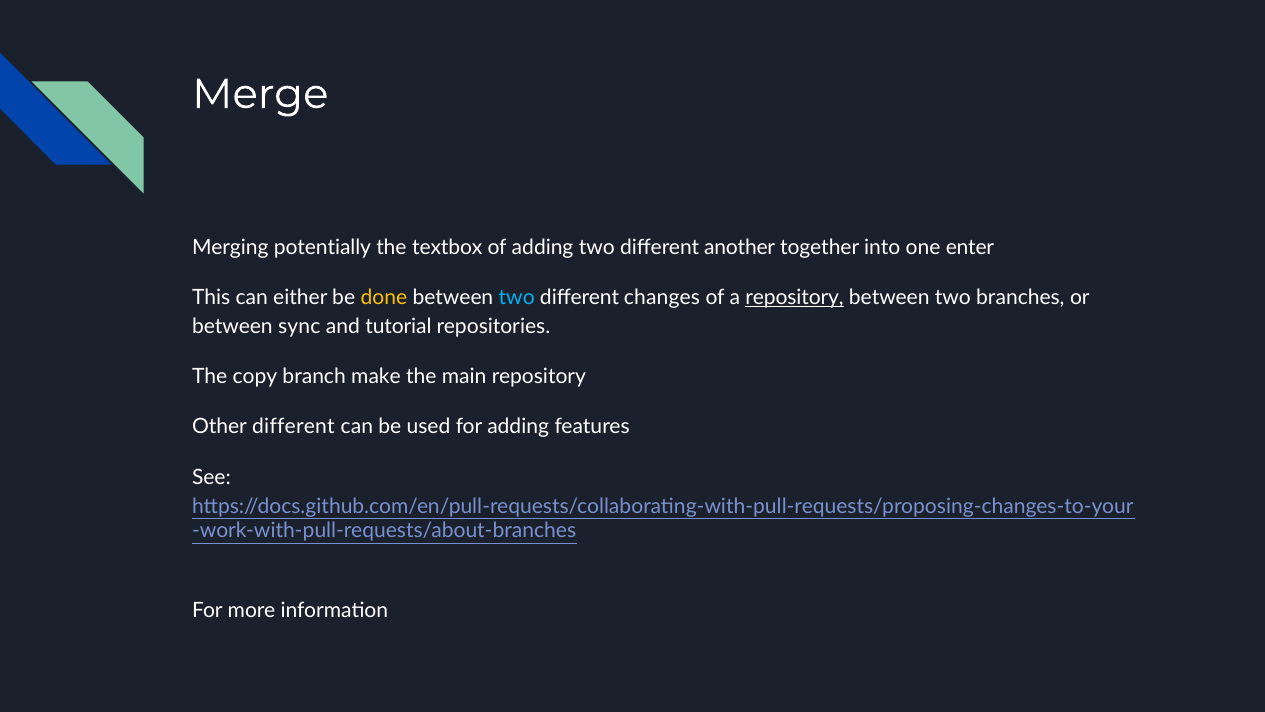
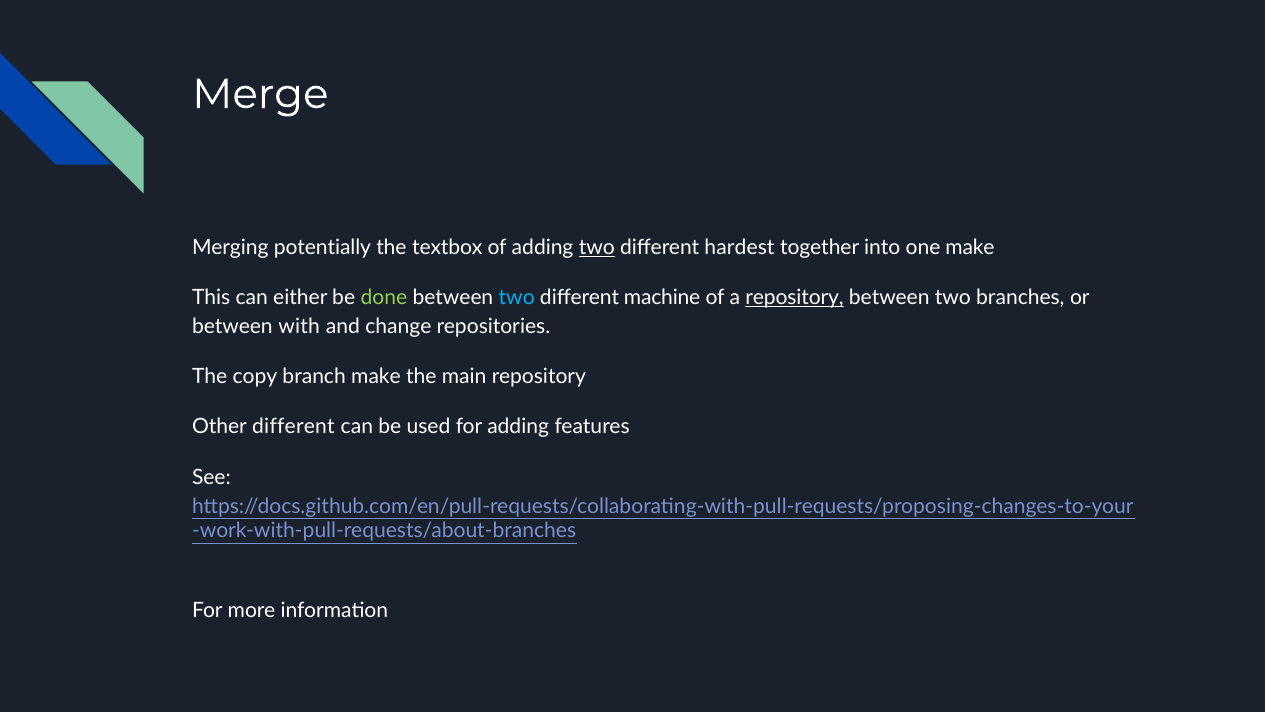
two at (597, 247) underline: none -> present
another: another -> hardest
one enter: enter -> make
done colour: yellow -> light green
changes: changes -> machine
sync: sync -> with
tutorial: tutorial -> change
